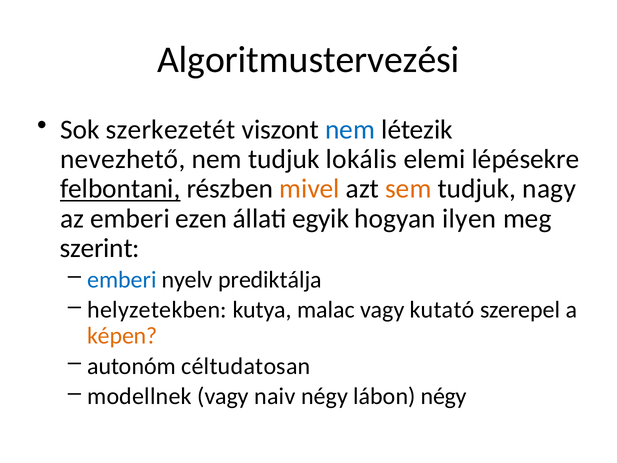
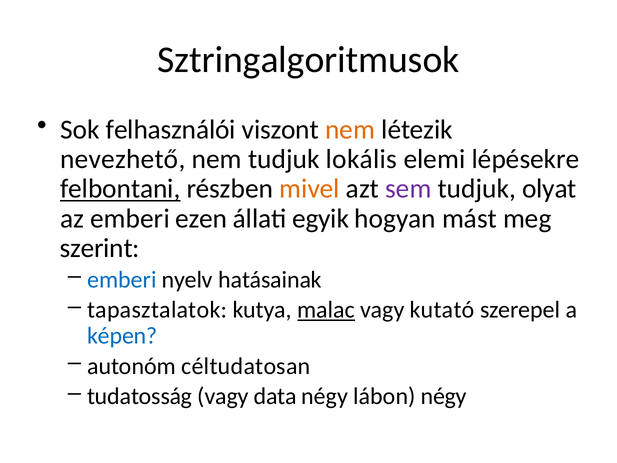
Algoritmustervezési: Algoritmustervezési -> Sztringalgoritmusok
szerkezetét: szerkezetét -> felhasználói
nem at (350, 129) colour: blue -> orange
sem colour: orange -> purple
nagy: nagy -> olyat
ilyen: ilyen -> mást
prediktálja: prediktálja -> hatásainak
helyzetekben: helyzetekben -> tapasztalatok
malac underline: none -> present
képen colour: orange -> blue
modellnek: modellnek -> tudatosság
naiv: naiv -> data
